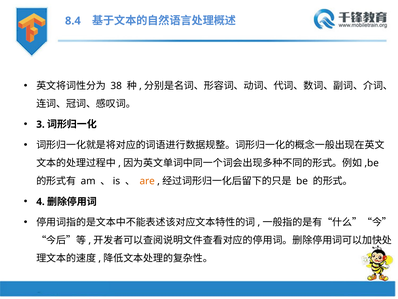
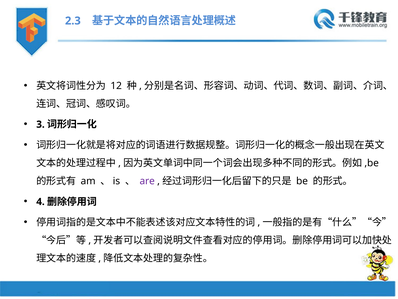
8.4: 8.4 -> 2.3
38: 38 -> 12
are colour: orange -> purple
